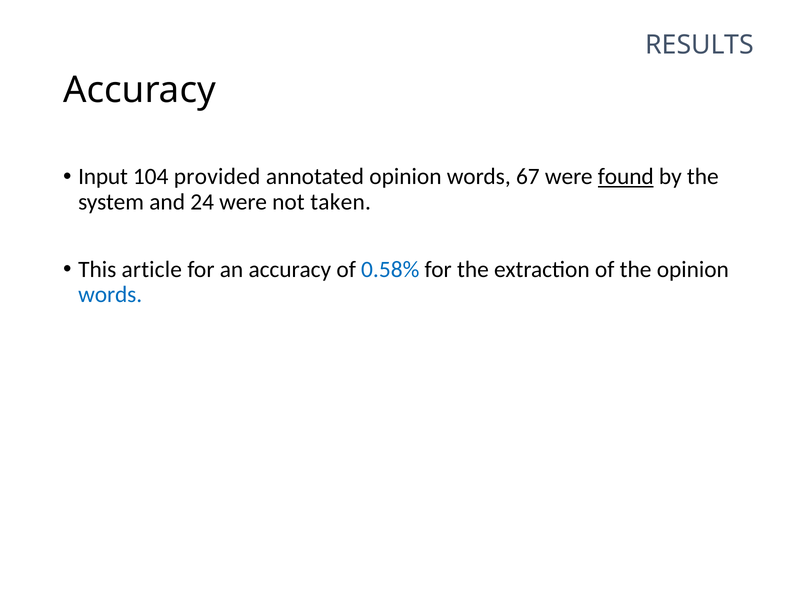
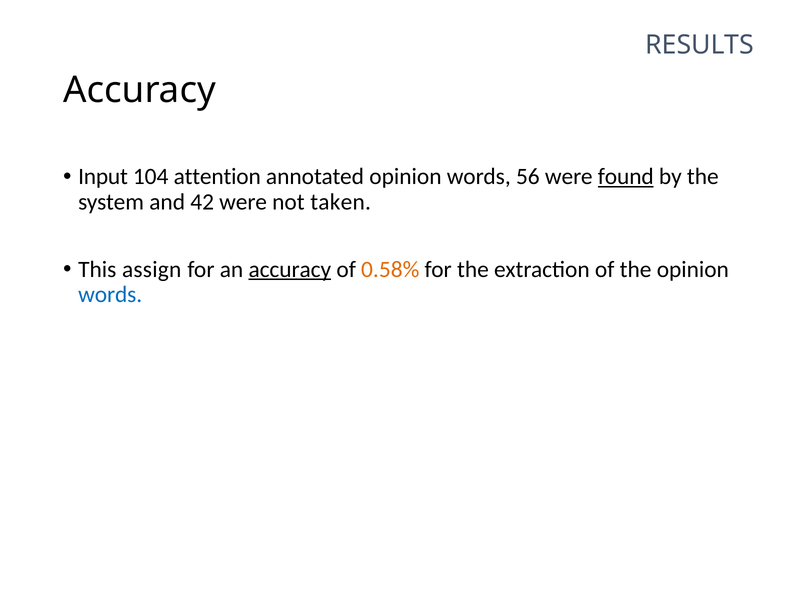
provided: provided -> attention
67: 67 -> 56
24: 24 -> 42
article: article -> assign
accuracy at (290, 269) underline: none -> present
0.58% colour: blue -> orange
